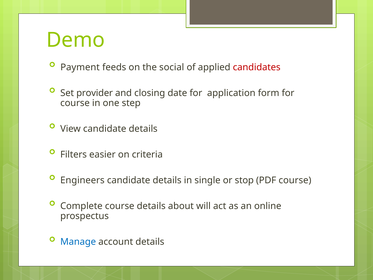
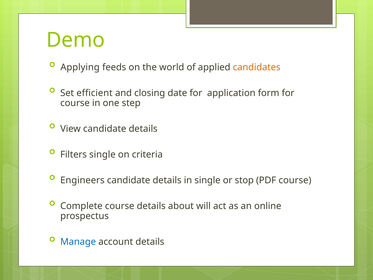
Payment: Payment -> Applying
social: social -> world
candidates colour: red -> orange
provider: provider -> efficient
Filters easier: easier -> single
